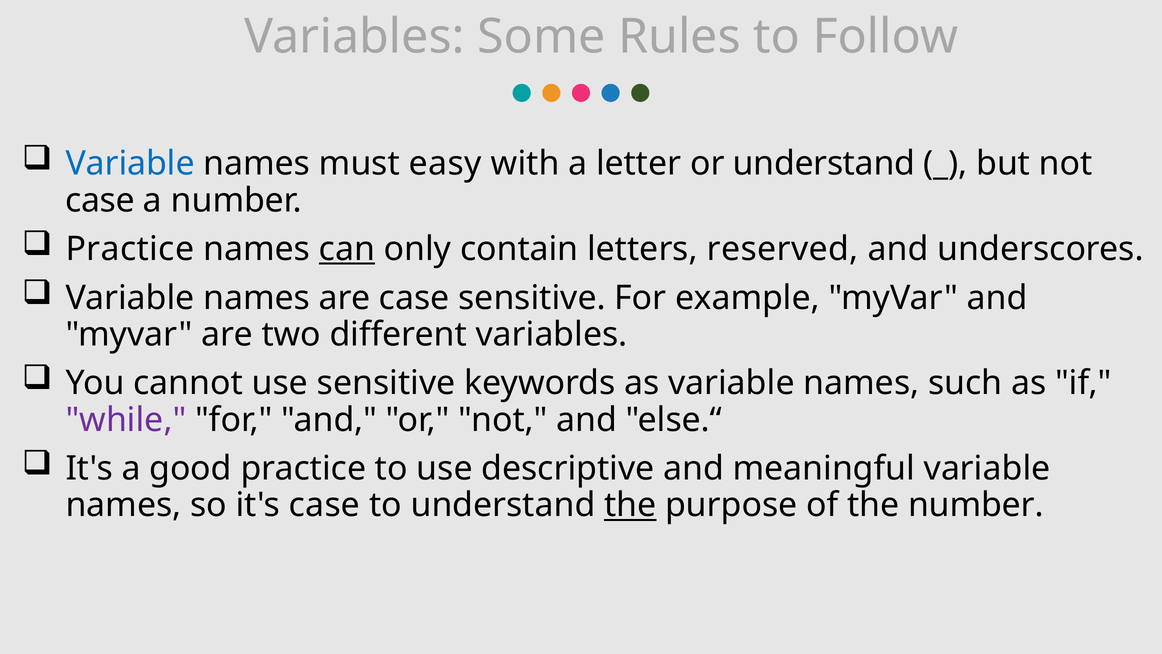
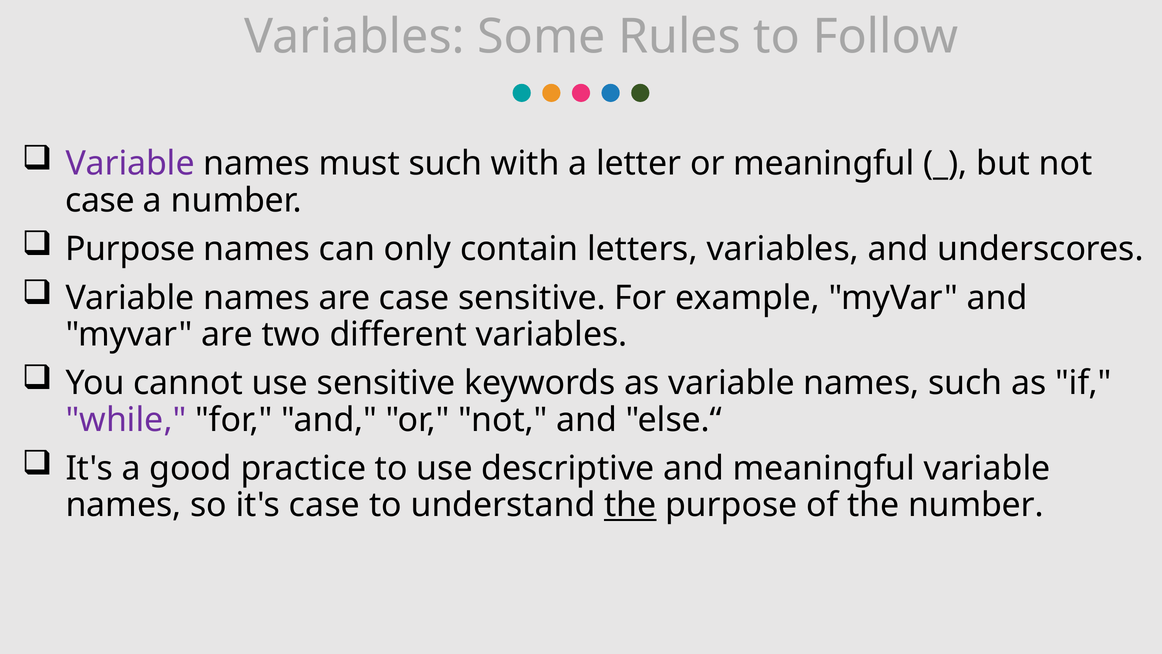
Variable at (130, 164) colour: blue -> purple
must easy: easy -> such
or understand: understand -> meaningful
Practice at (130, 249): Practice -> Purpose
can underline: present -> none
letters reserved: reserved -> variables
